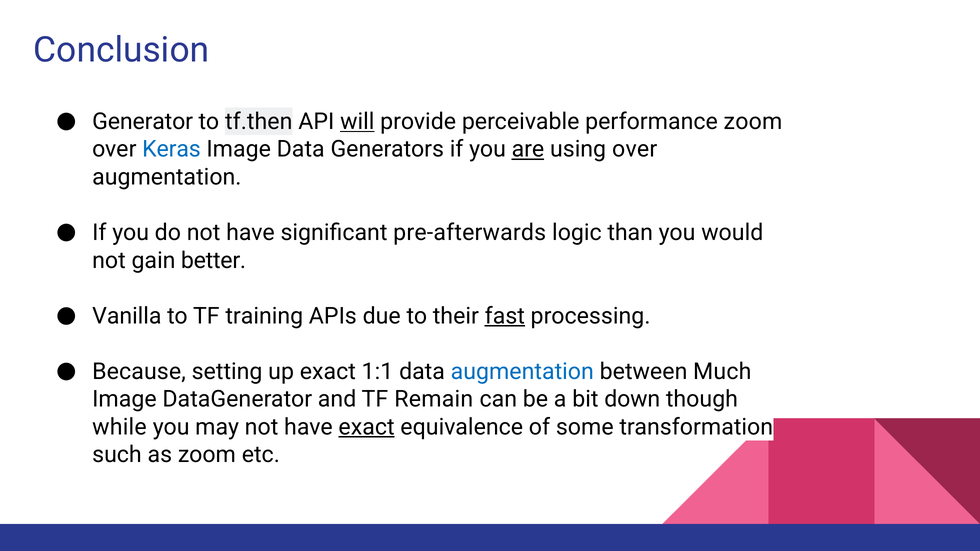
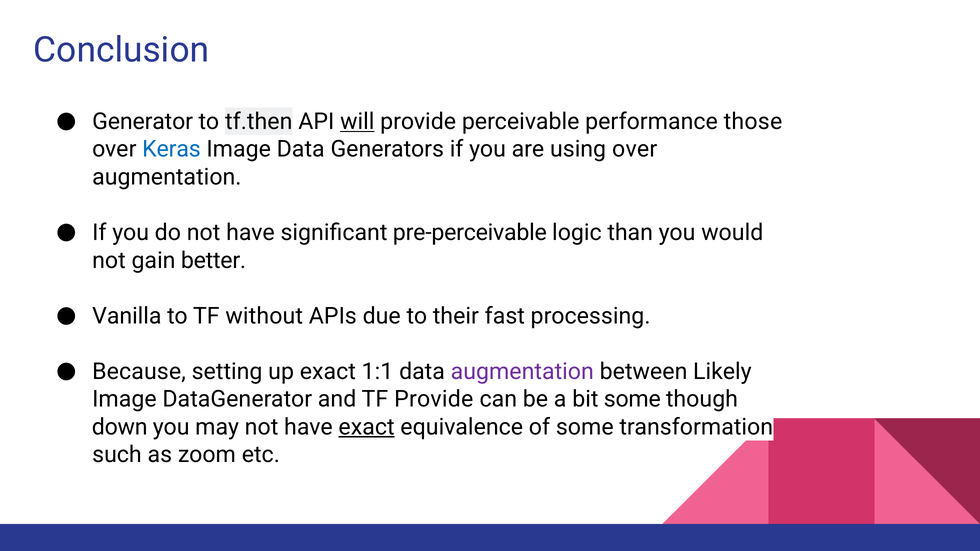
performance zoom: zoom -> those
are underline: present -> none
pre-afterwards: pre-afterwards -> pre-perceivable
training: training -> without
fast underline: present -> none
augmentation at (522, 372) colour: blue -> purple
Much: Much -> Likely
TF Remain: Remain -> Provide
bit down: down -> some
while: while -> down
